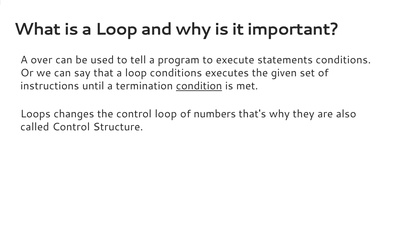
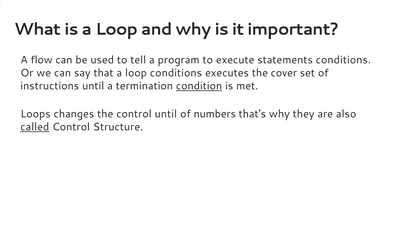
over: over -> flow
given: given -> cover
control loop: loop -> until
called underline: none -> present
